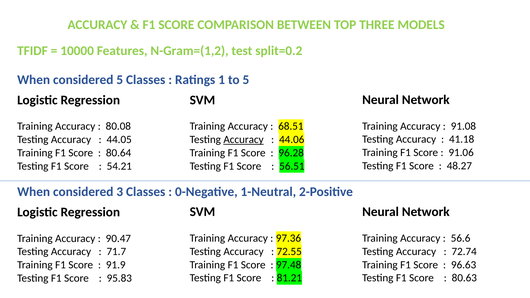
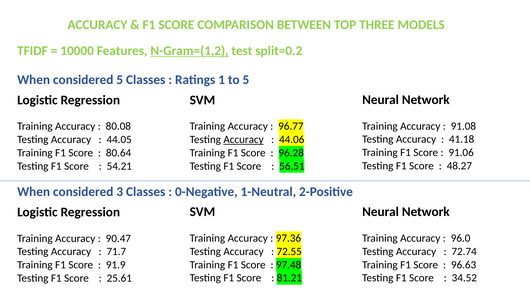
N-Gram=(1,2 underline: none -> present
68.51: 68.51 -> 96.77
56.6: 56.6 -> 96.0
80.63: 80.63 -> 34.52
95.83: 95.83 -> 25.61
